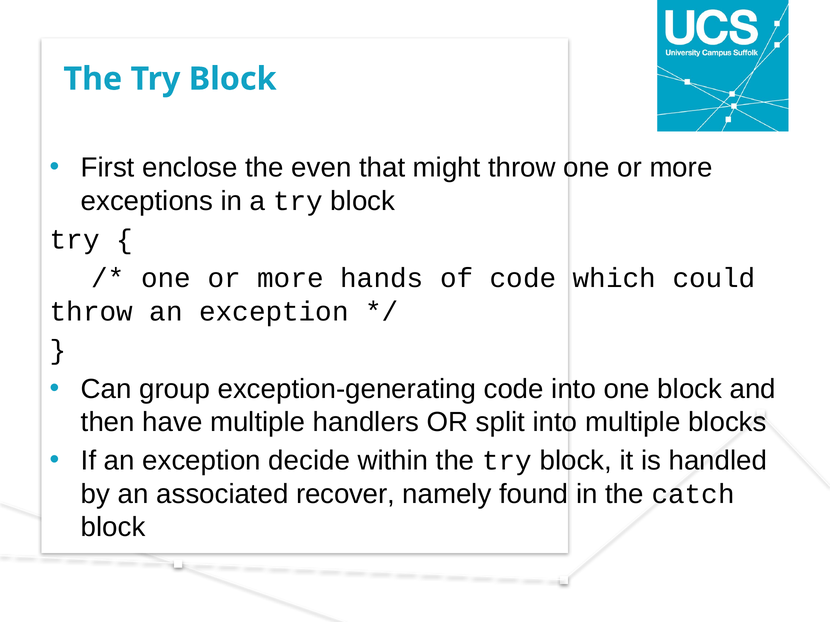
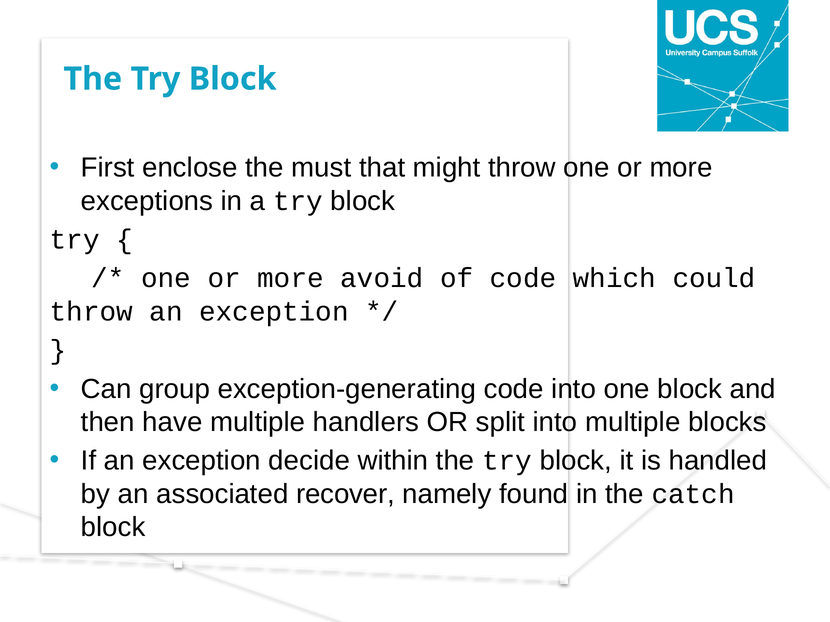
even: even -> must
hands: hands -> avoid
